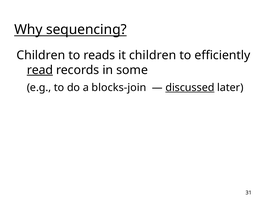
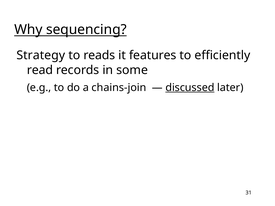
Children at (41, 55): Children -> Strategy
it children: children -> features
read underline: present -> none
blocks-join: blocks-join -> chains-join
